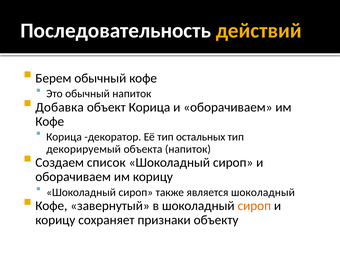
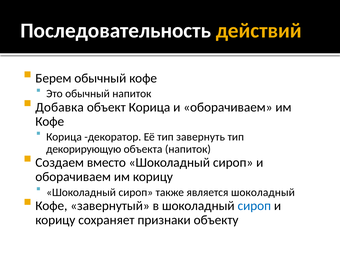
остальных: остальных -> завернуть
декорируемый: декорируемый -> декорирующую
список: список -> вместо
сироп at (254, 206) colour: orange -> blue
